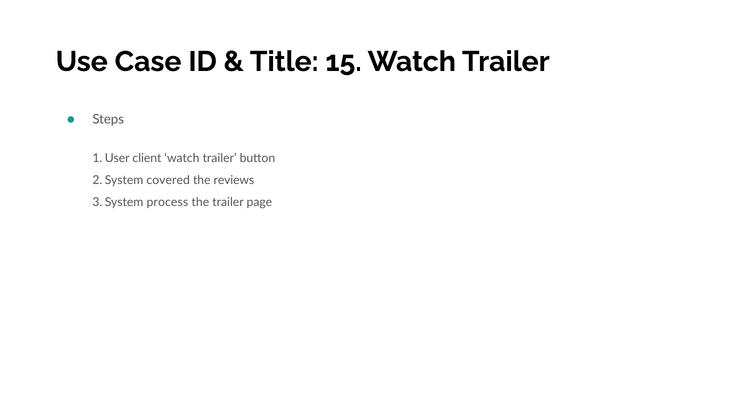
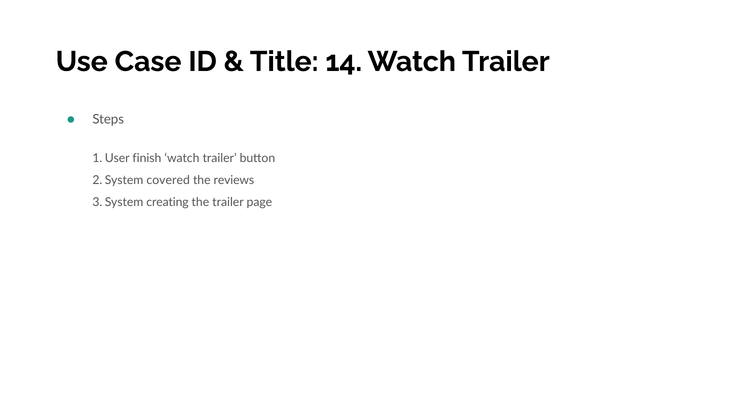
15: 15 -> 14
client: client -> finish
process: process -> creating
